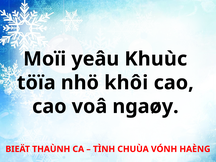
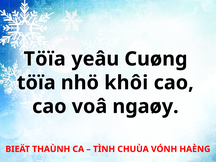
Moïi at (45, 59): Moïi -> Töïa
Khuùc: Khuùc -> Cuøng
